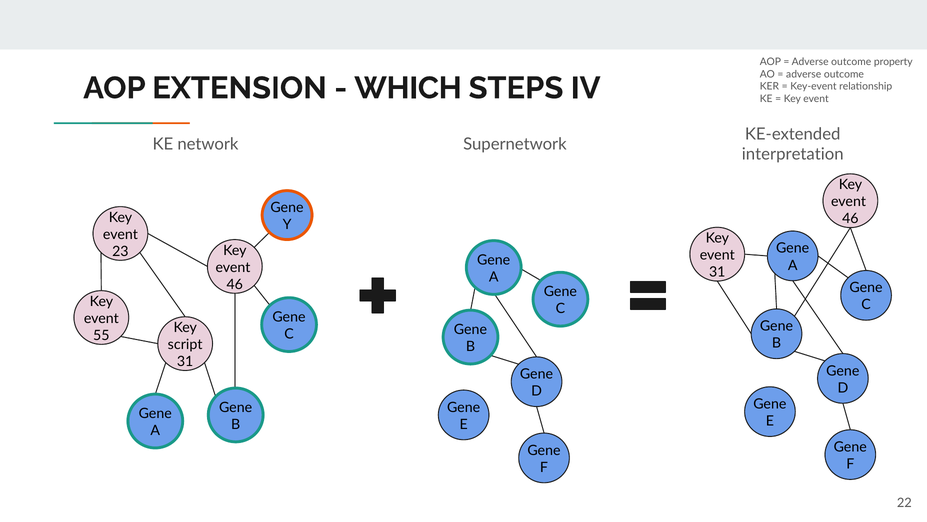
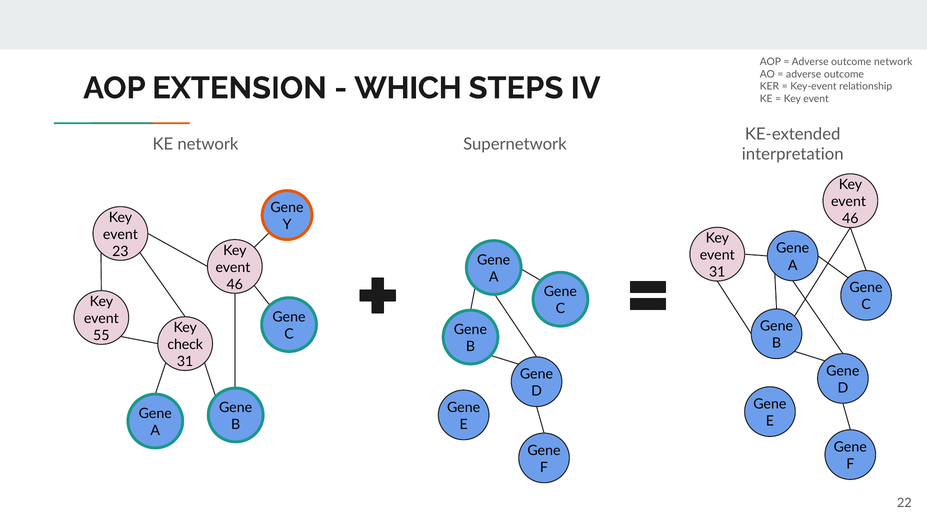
outcome property: property -> network
script: script -> check
